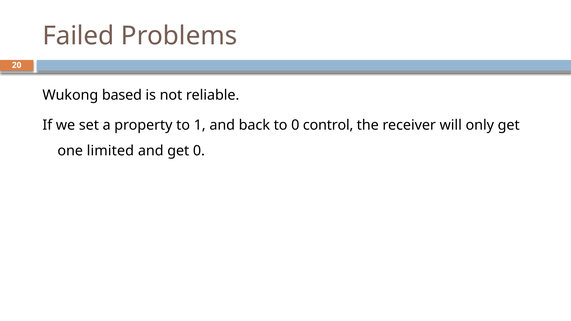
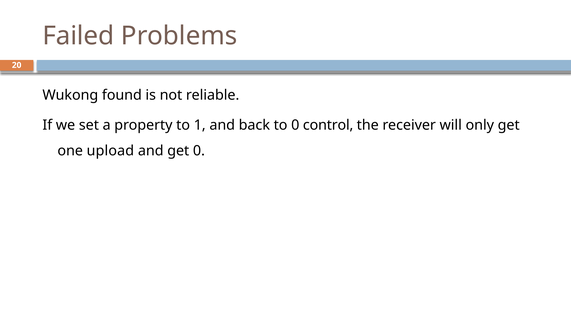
based: based -> found
limited: limited -> upload
